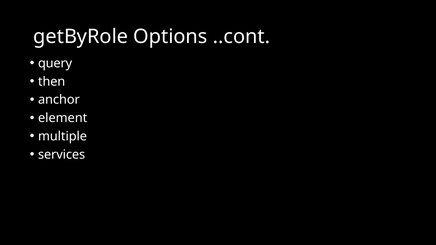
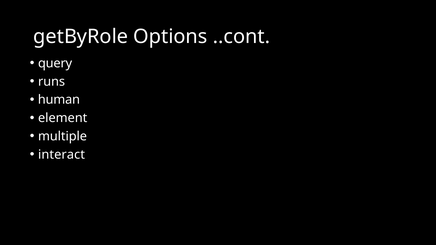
then: then -> runs
anchor: anchor -> human
services: services -> interact
